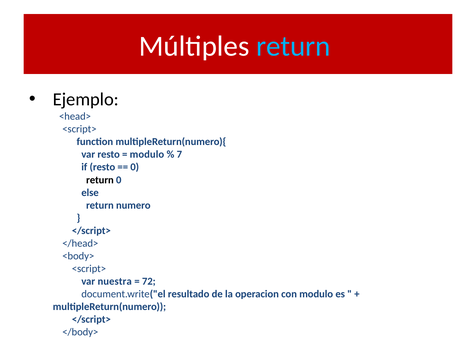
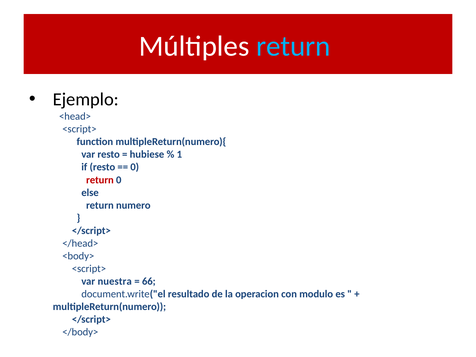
modulo at (147, 154): modulo -> hubiese
7: 7 -> 1
return at (100, 180) colour: black -> red
72: 72 -> 66
